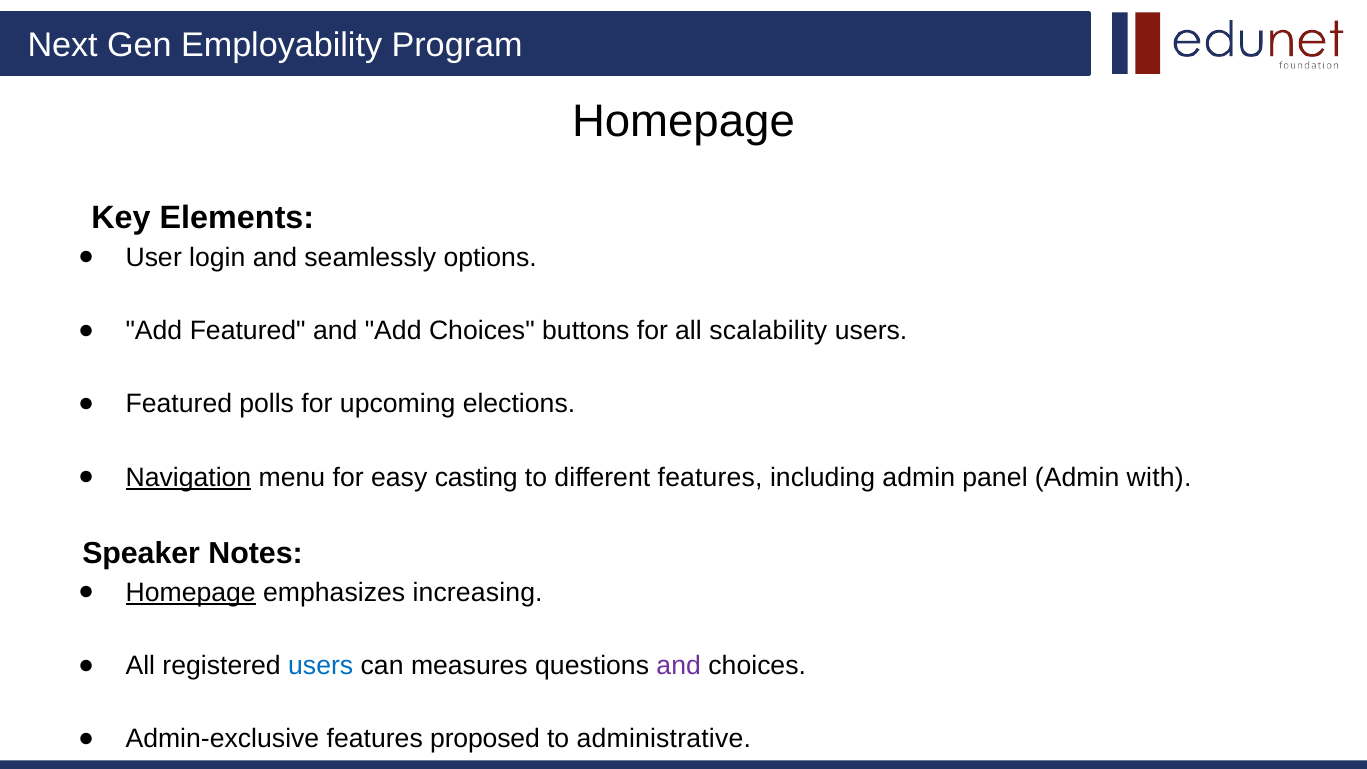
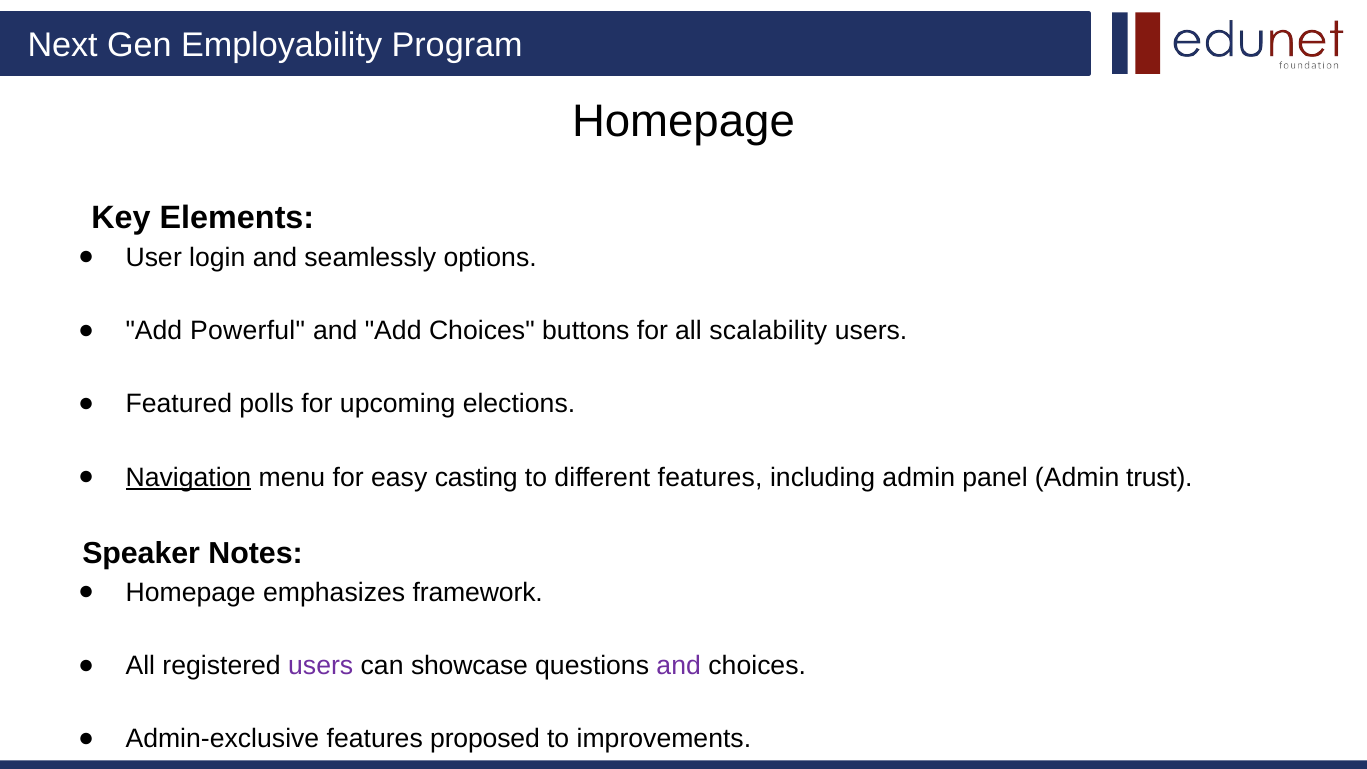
Add Featured: Featured -> Powerful
with: with -> trust
Homepage at (191, 592) underline: present -> none
increasing: increasing -> framework
users at (321, 666) colour: blue -> purple
measures: measures -> showcase
administrative: administrative -> improvements
